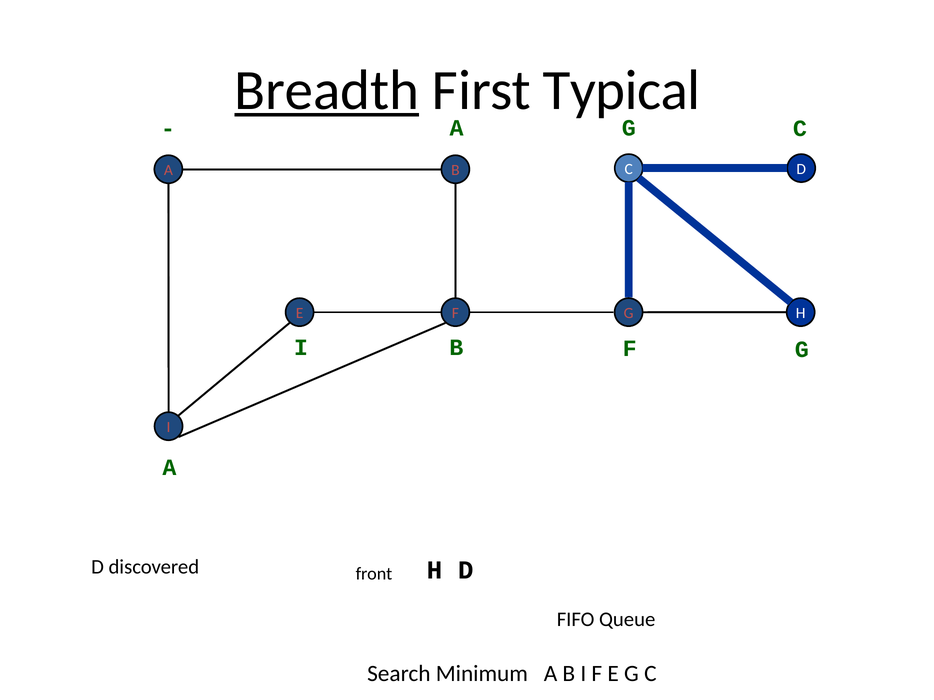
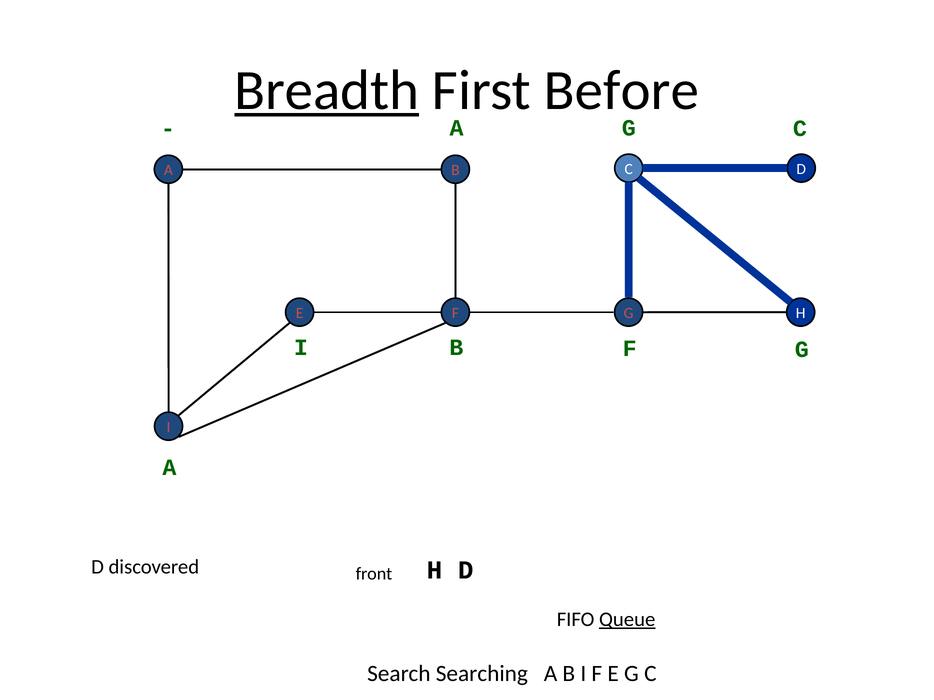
Typical: Typical -> Before
Queue underline: none -> present
Minimum: Minimum -> Searching
